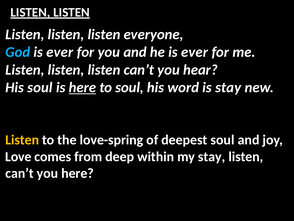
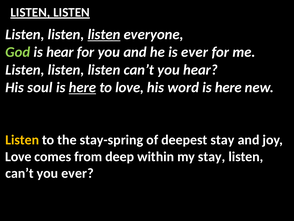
listen at (104, 34) underline: none -> present
God colour: light blue -> light green
ever at (60, 52): ever -> hear
to soul: soul -> love
word is stay: stay -> here
love-spring: love-spring -> stay-spring
deepest soul: soul -> stay
you here: here -> ever
